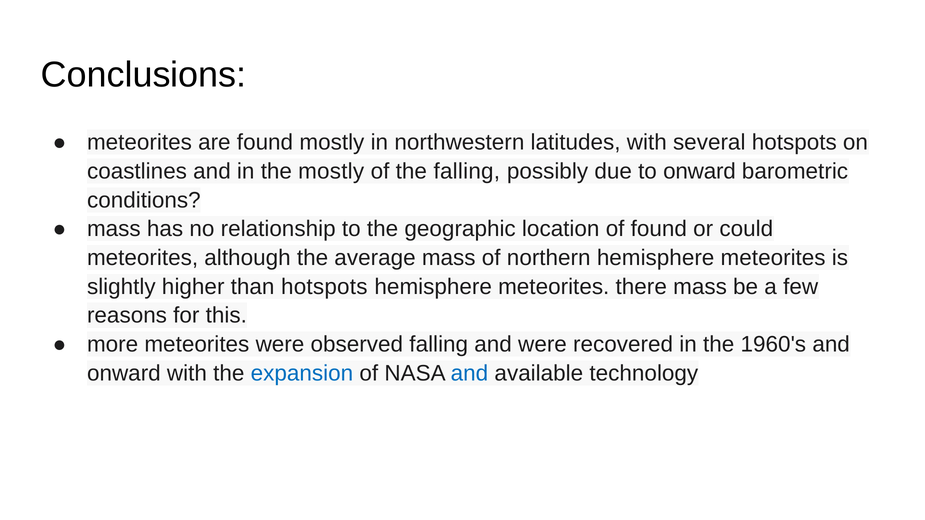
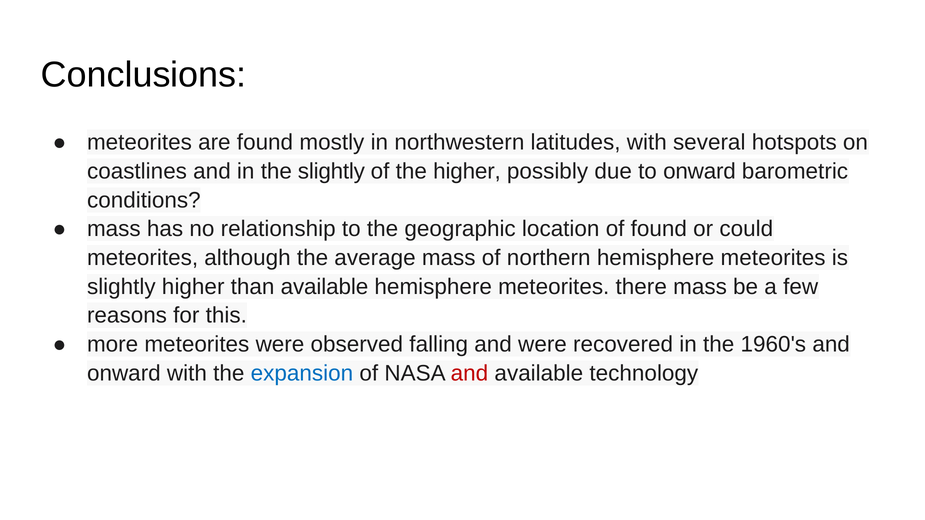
the mostly: mostly -> slightly
the falling: falling -> higher
than hotspots: hotspots -> available
and at (469, 374) colour: blue -> red
